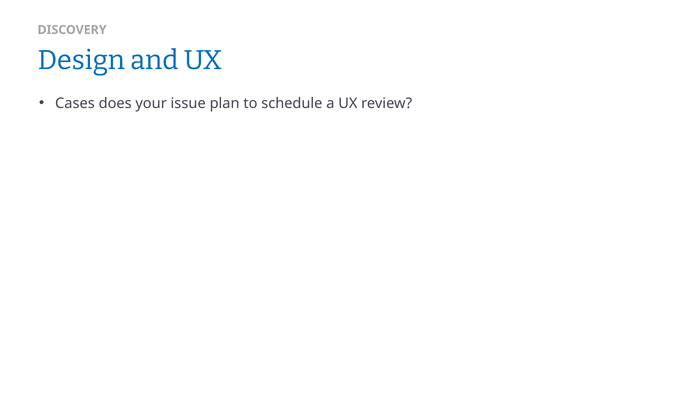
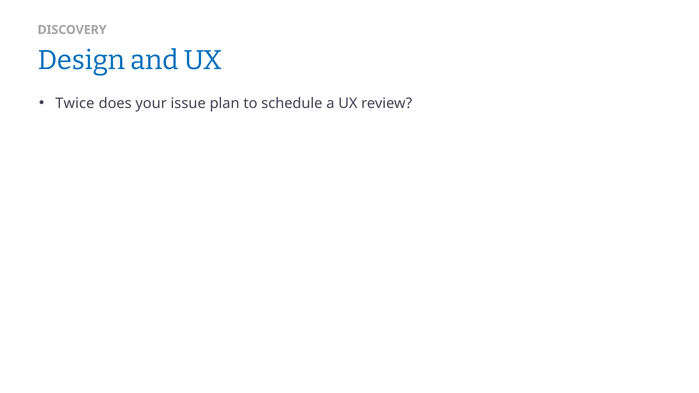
Cases: Cases -> Twice
